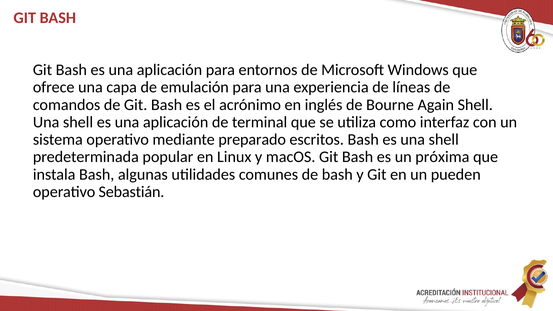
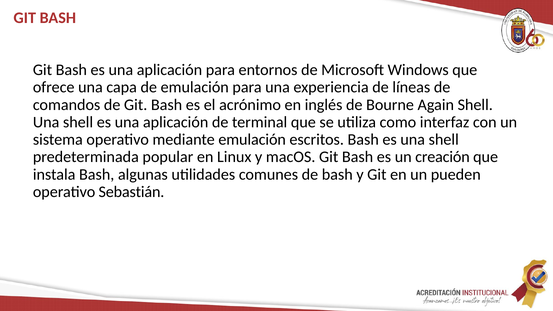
mediante preparado: preparado -> emulación
próxima: próxima -> creación
